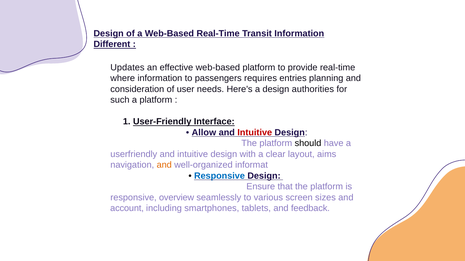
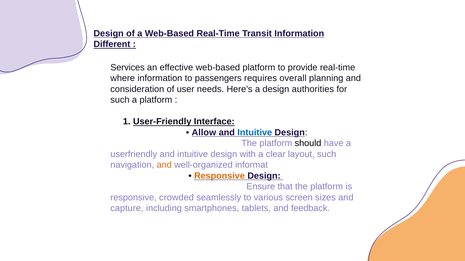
Updates: Updates -> Services
entries: entries -> overall
Intuitive at (255, 133) colour: red -> blue
layout aims: aims -> such
Responsive at (219, 176) colour: blue -> orange
overview: overview -> crowded
account: account -> capture
